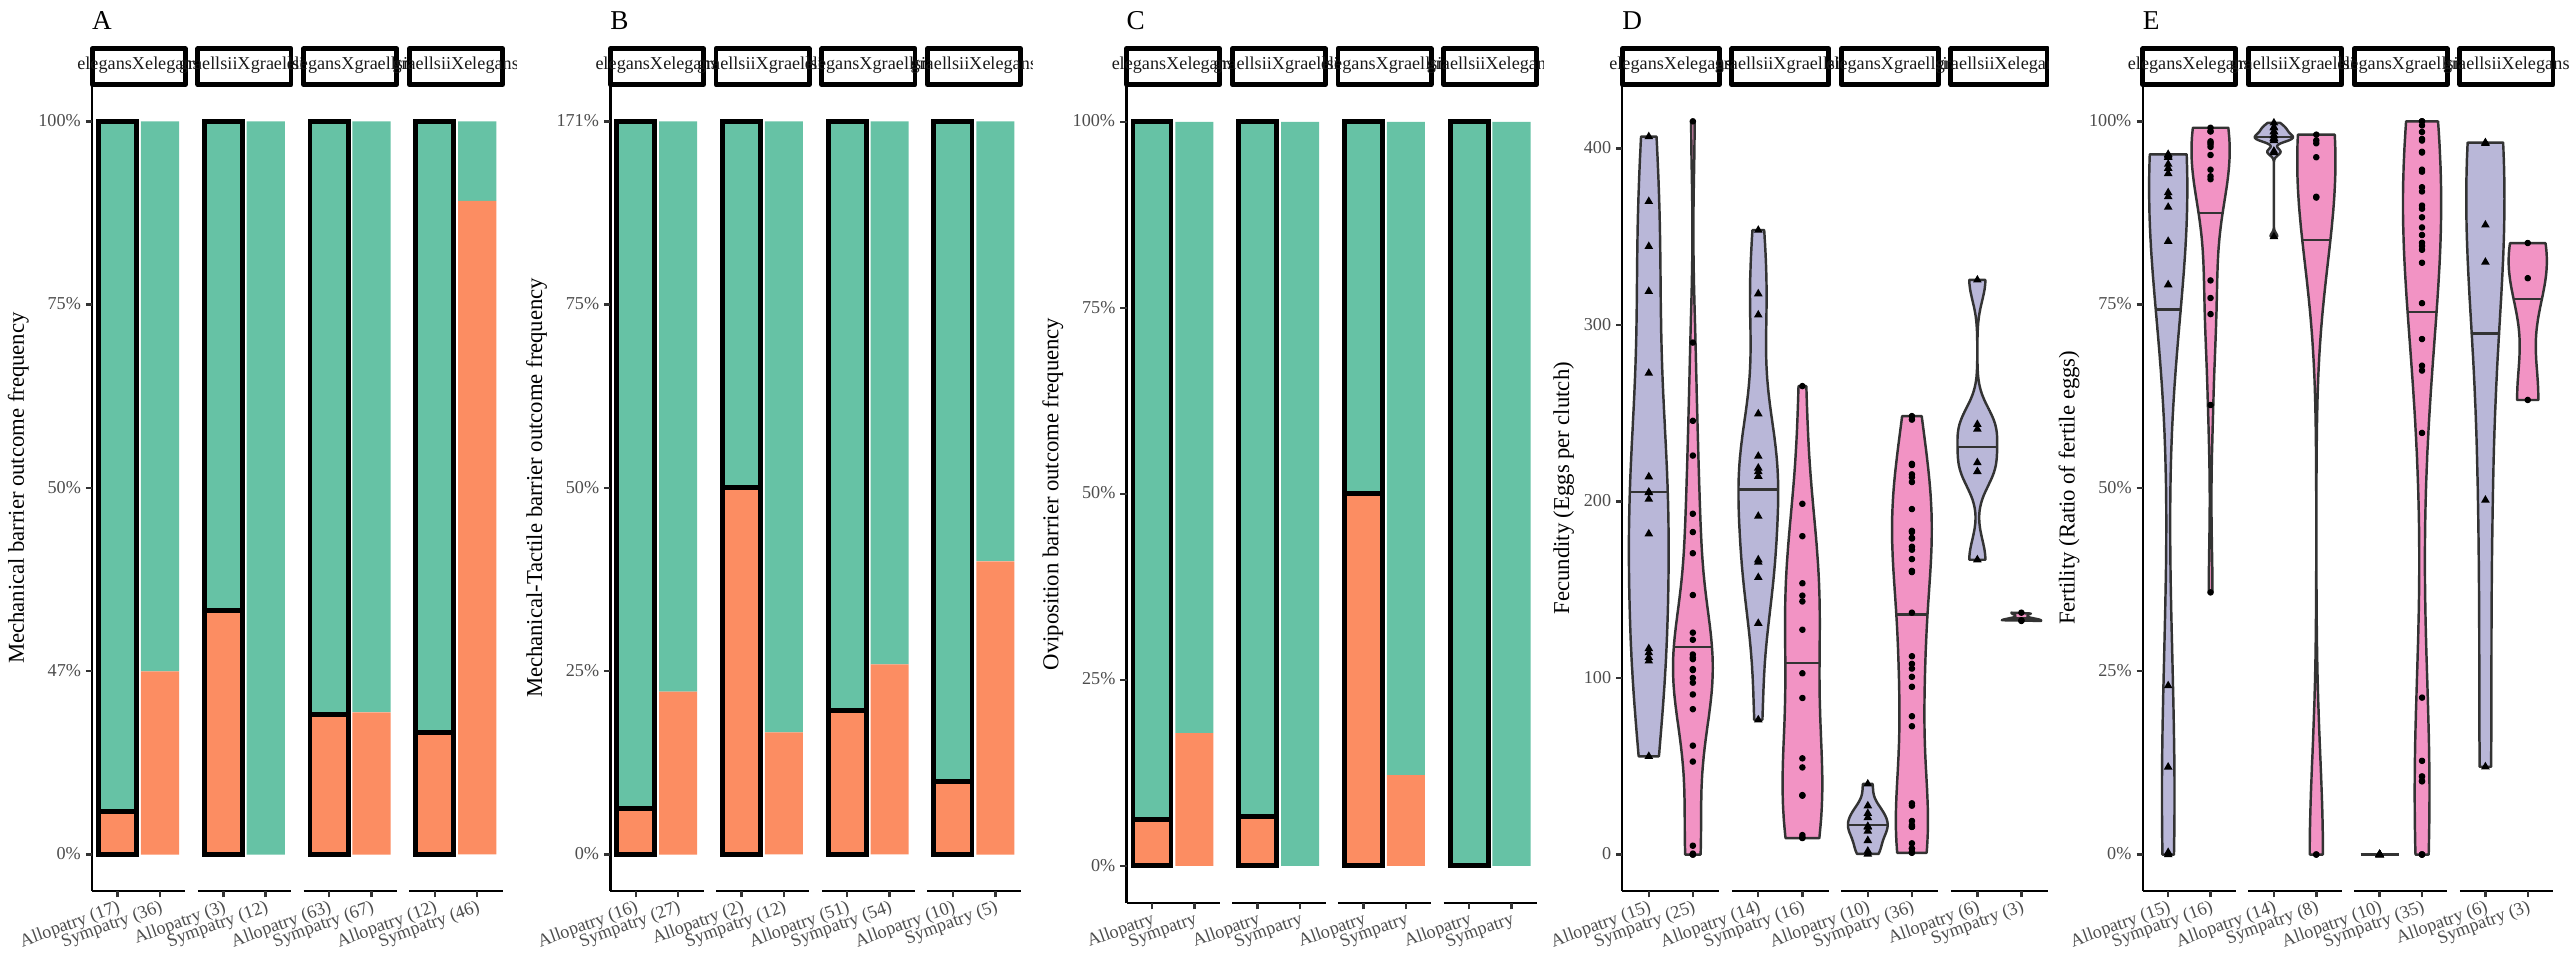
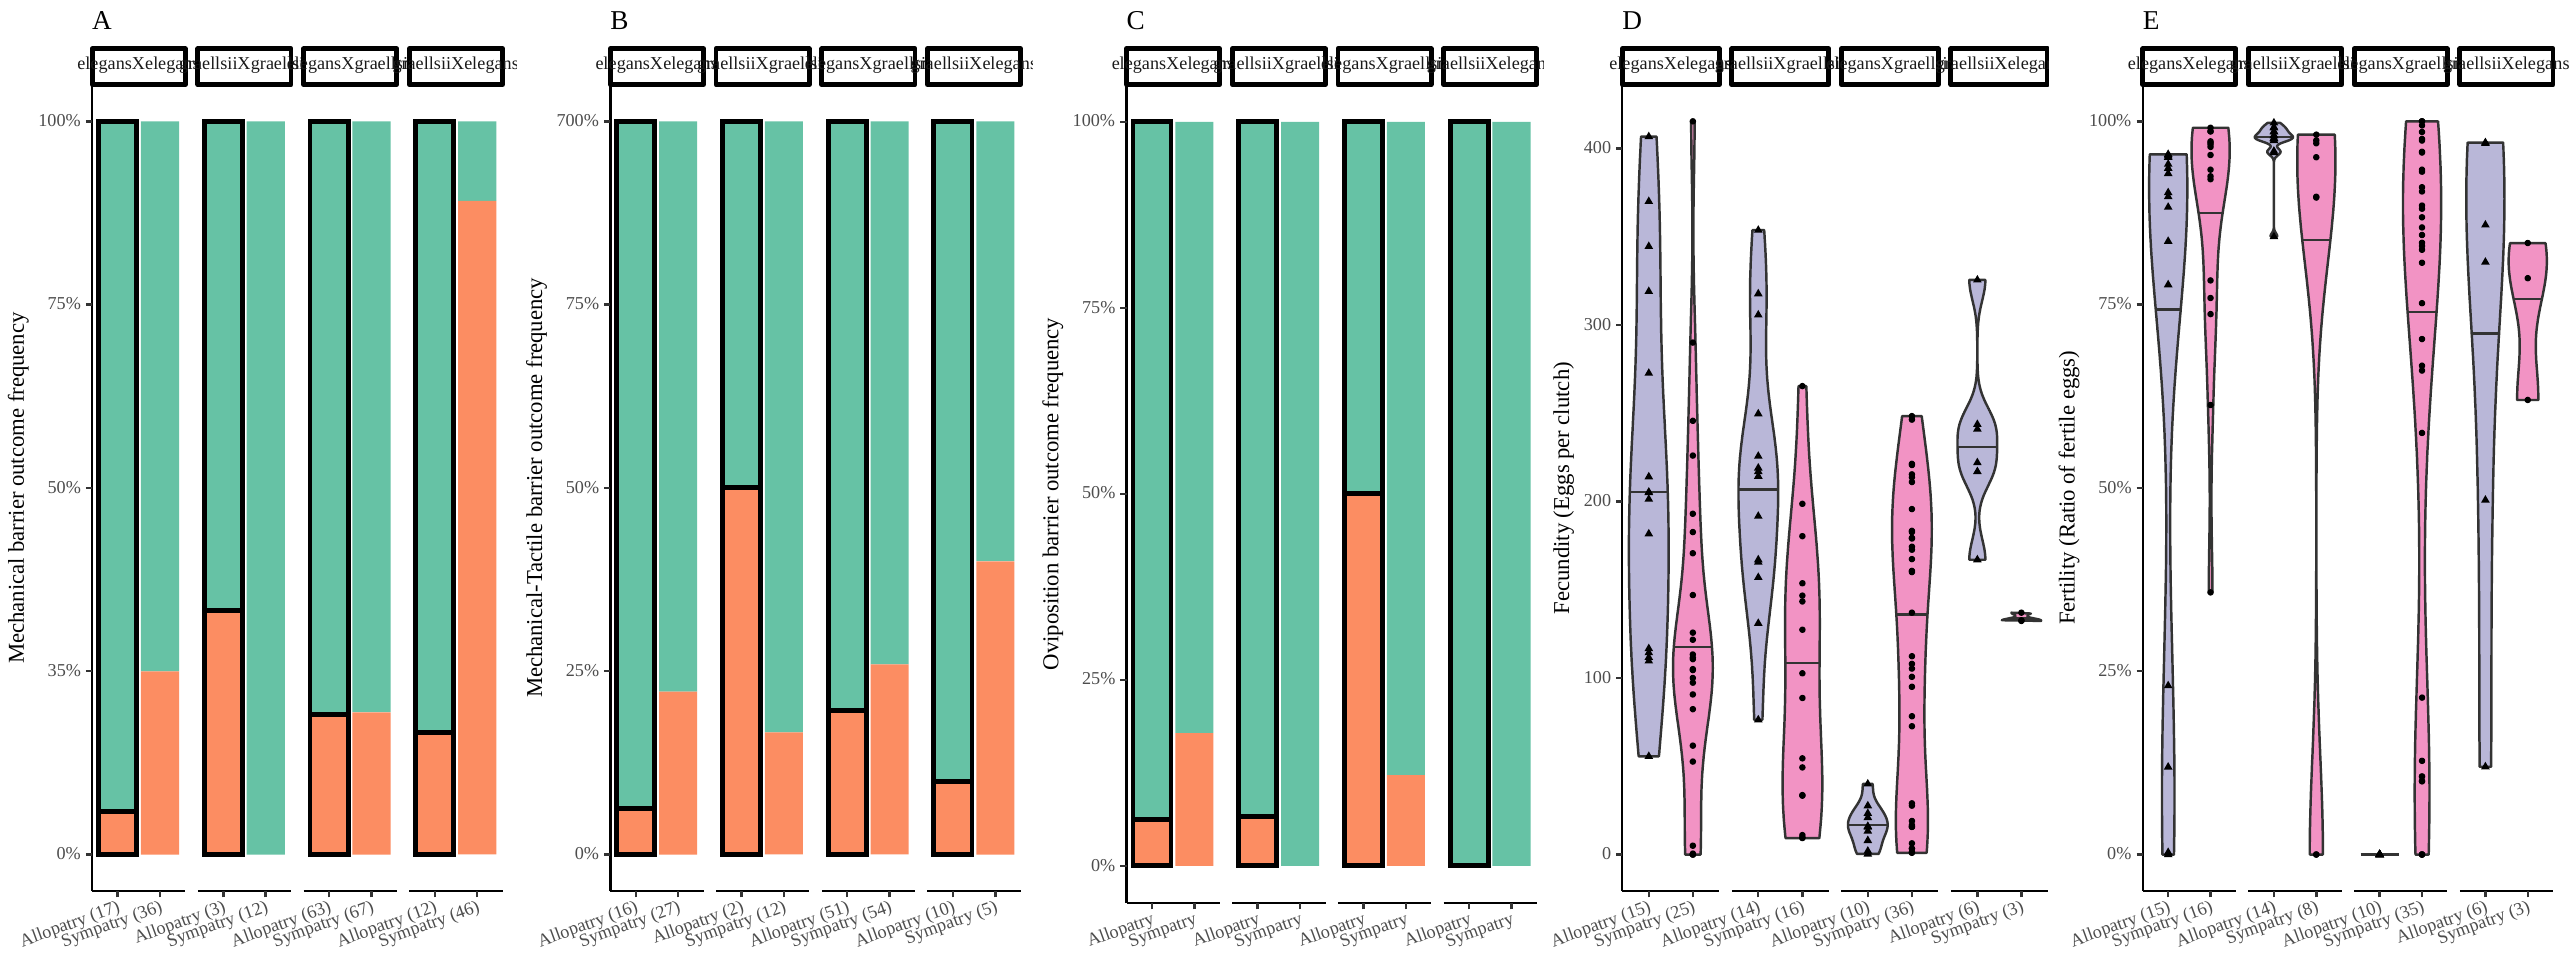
171%: 171% -> 700%
47%: 47% -> 35%
